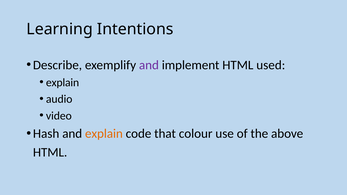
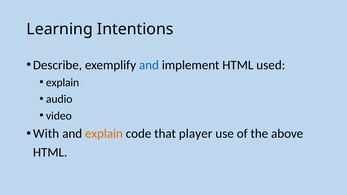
and at (149, 65) colour: purple -> blue
Hash: Hash -> With
colour: colour -> player
